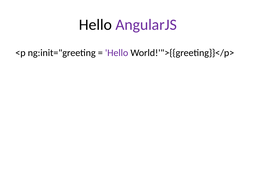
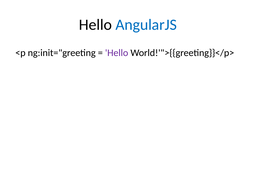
AngularJS colour: purple -> blue
